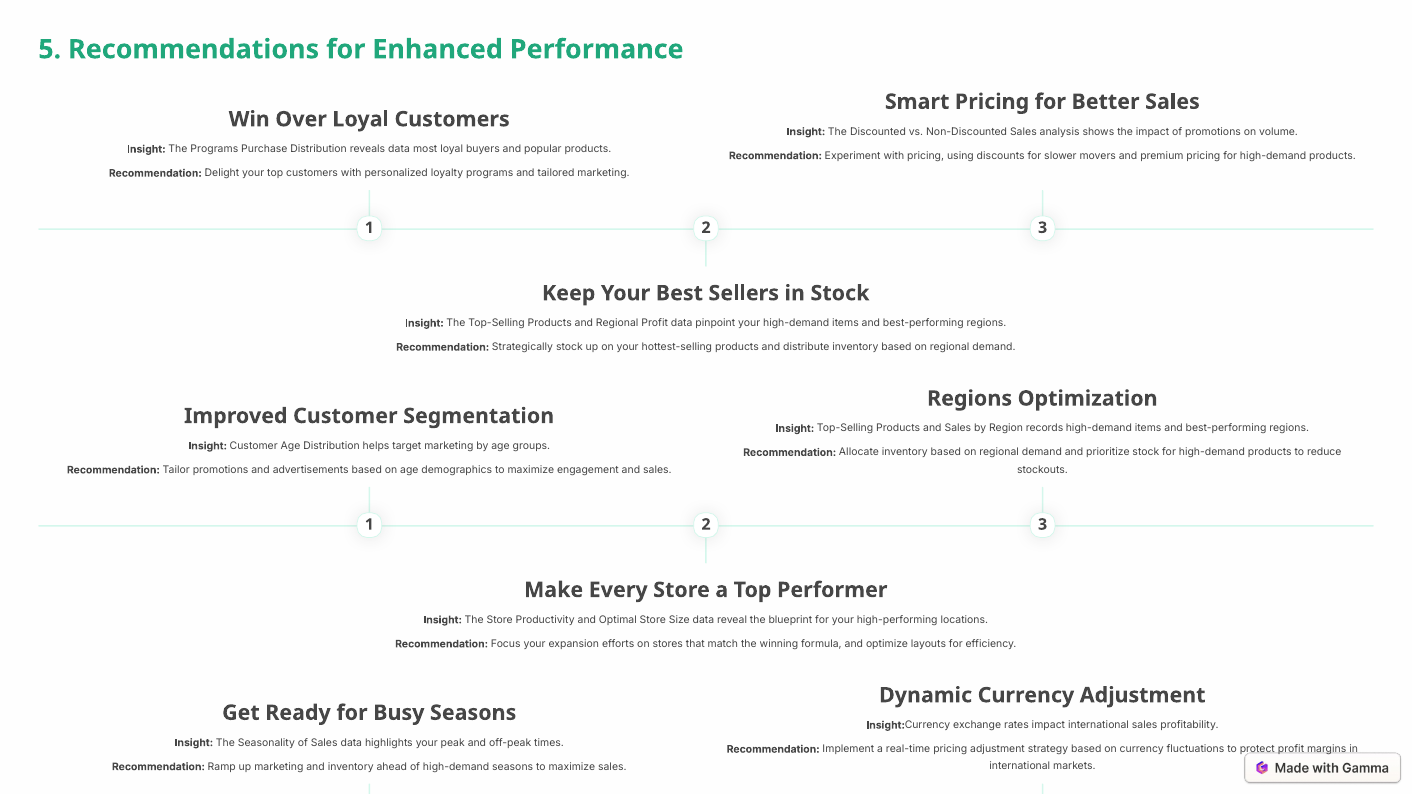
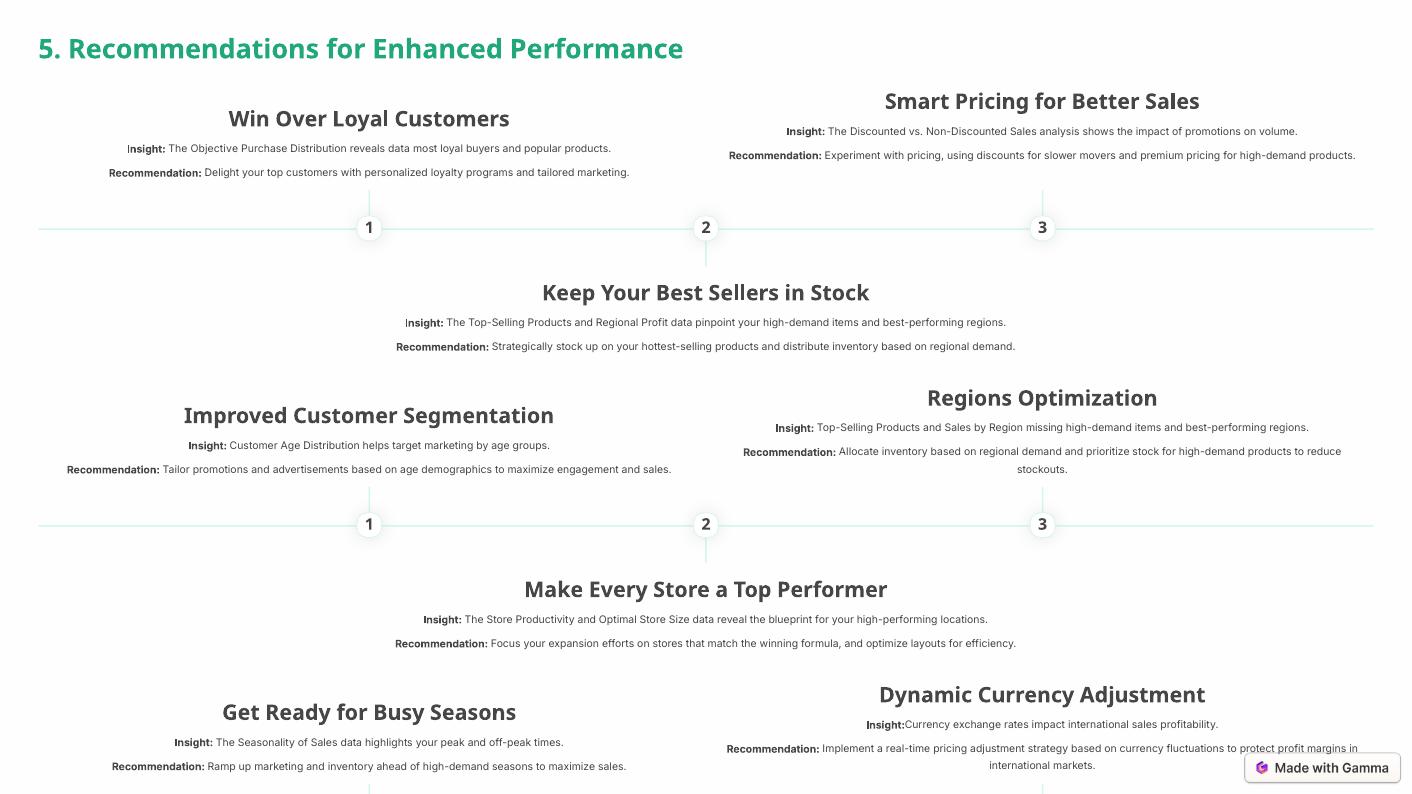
The Programs: Programs -> Objective
records: records -> missing
